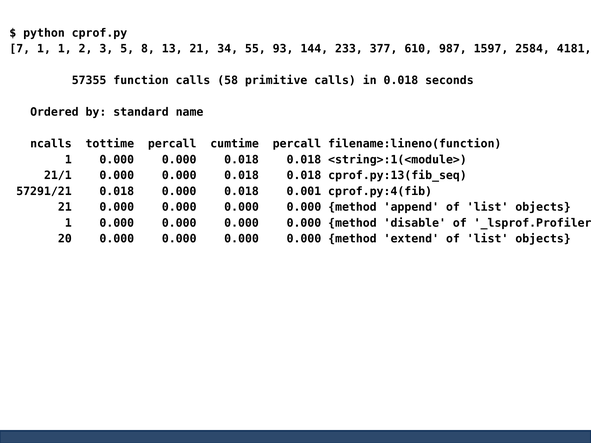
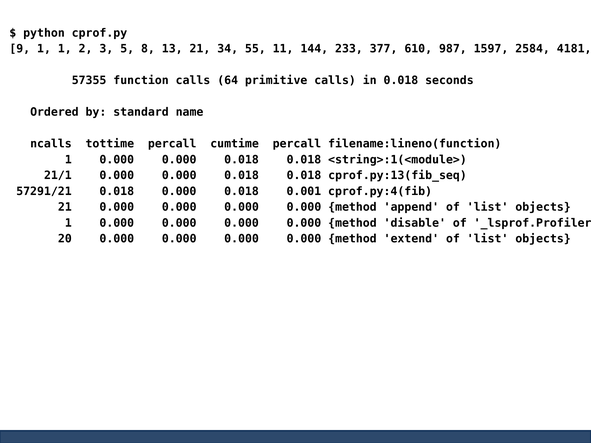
7: 7 -> 9
93: 93 -> 11
58: 58 -> 64
